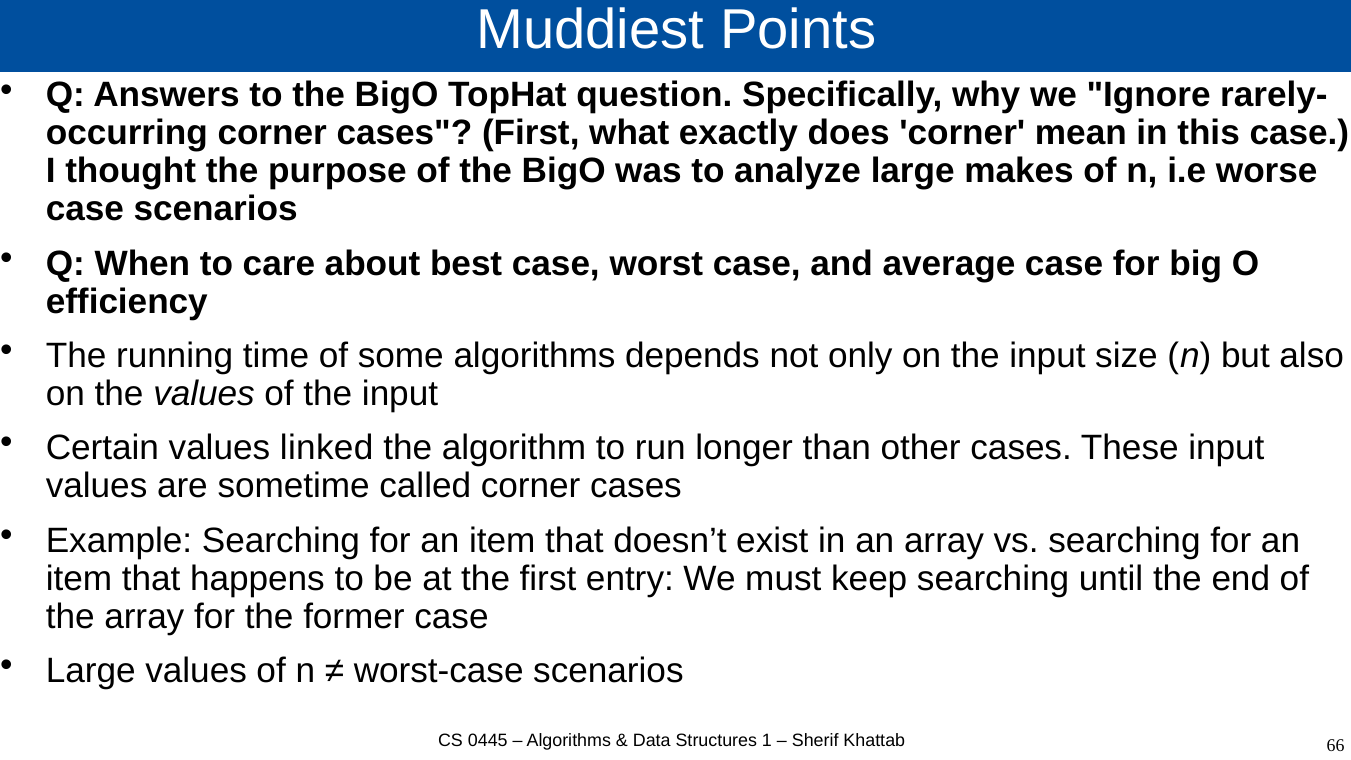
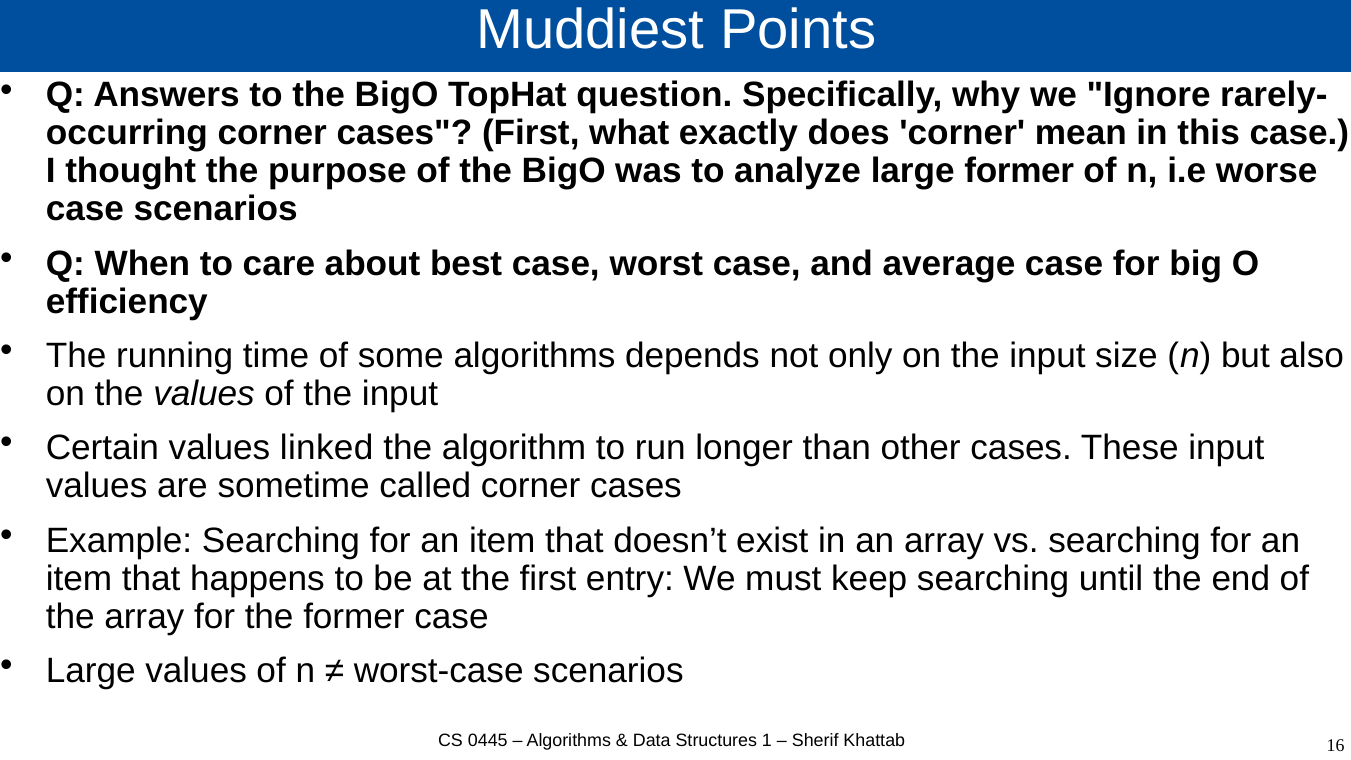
large makes: makes -> former
66: 66 -> 16
